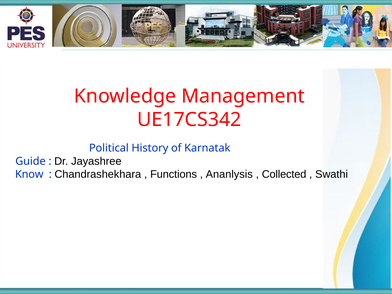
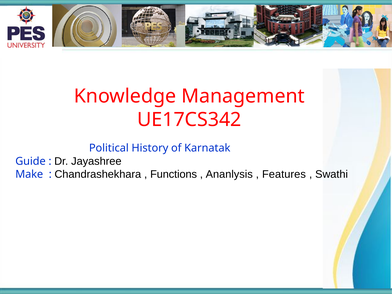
Know: Know -> Make
Collected: Collected -> Features
